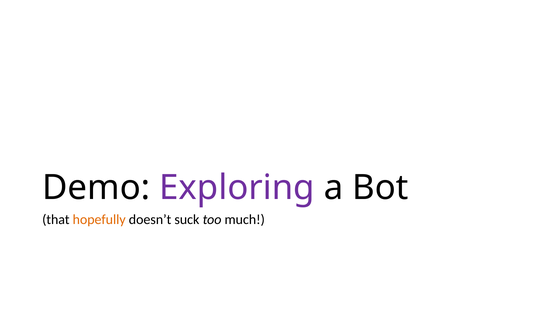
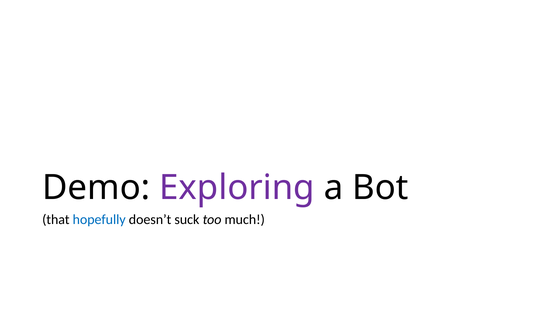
hopefully colour: orange -> blue
